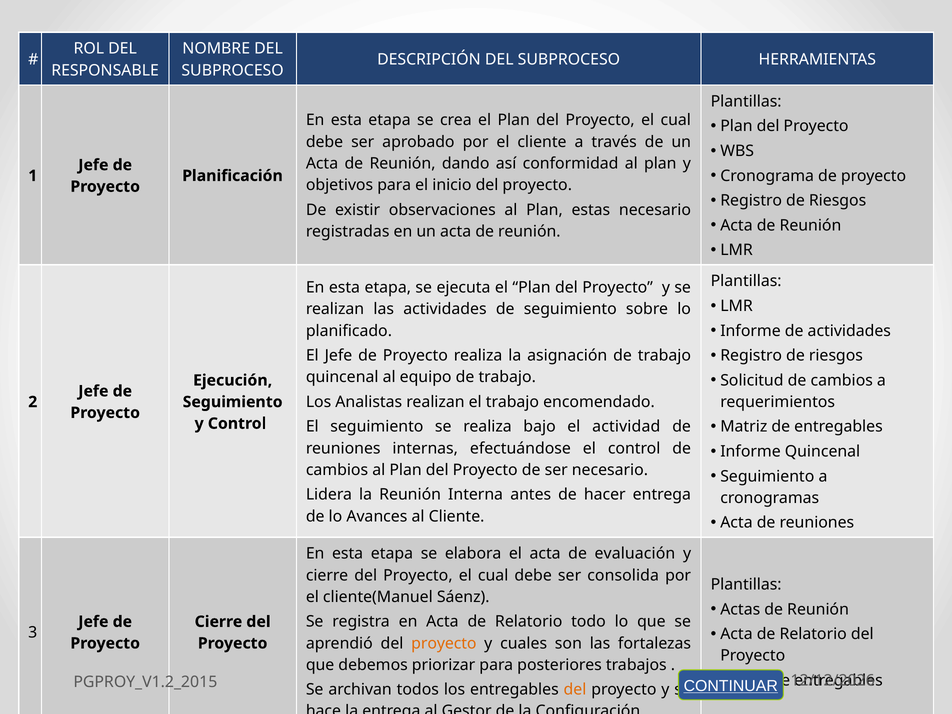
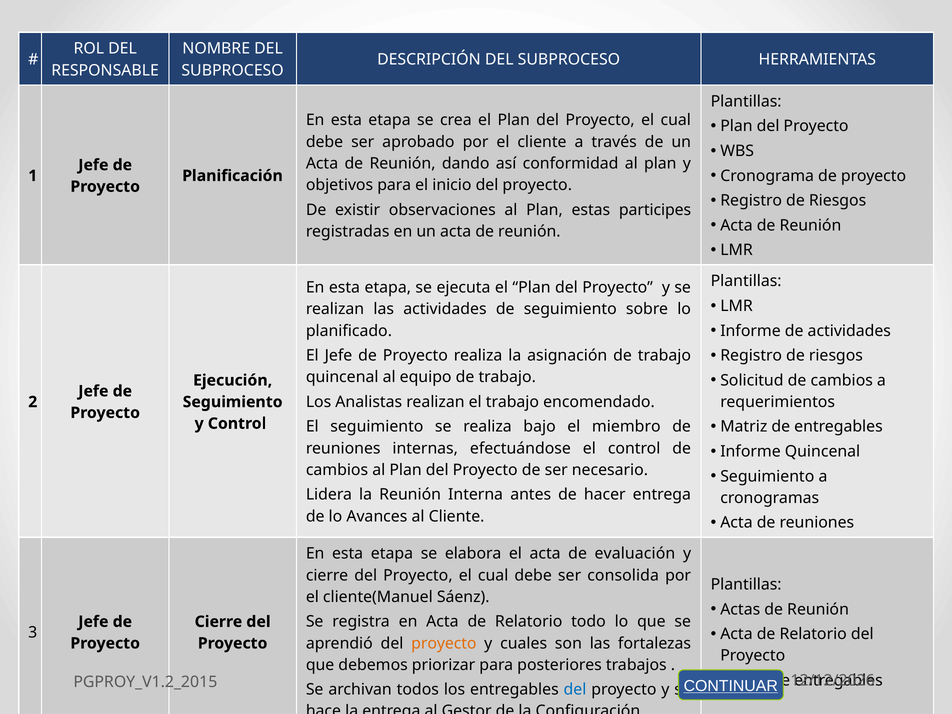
estas necesario: necesario -> participes
actividad: actividad -> miembro
del at (575, 690) colour: orange -> blue
